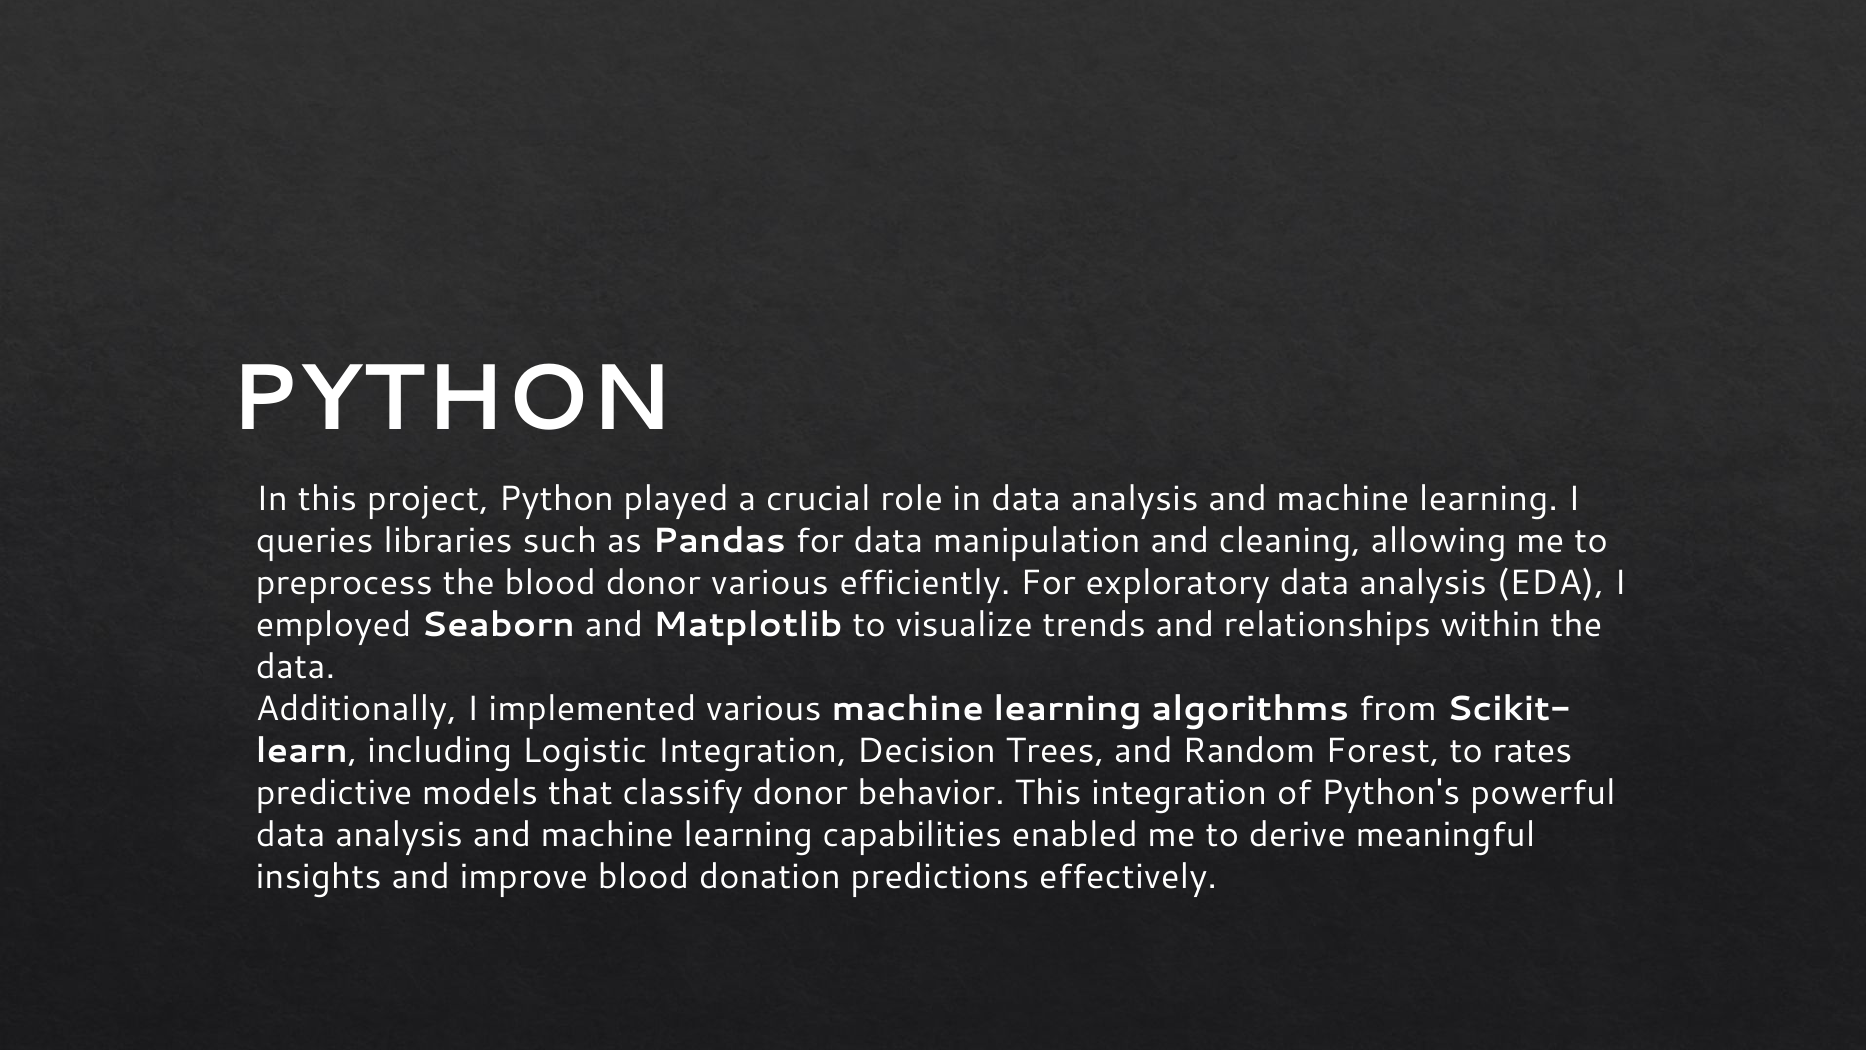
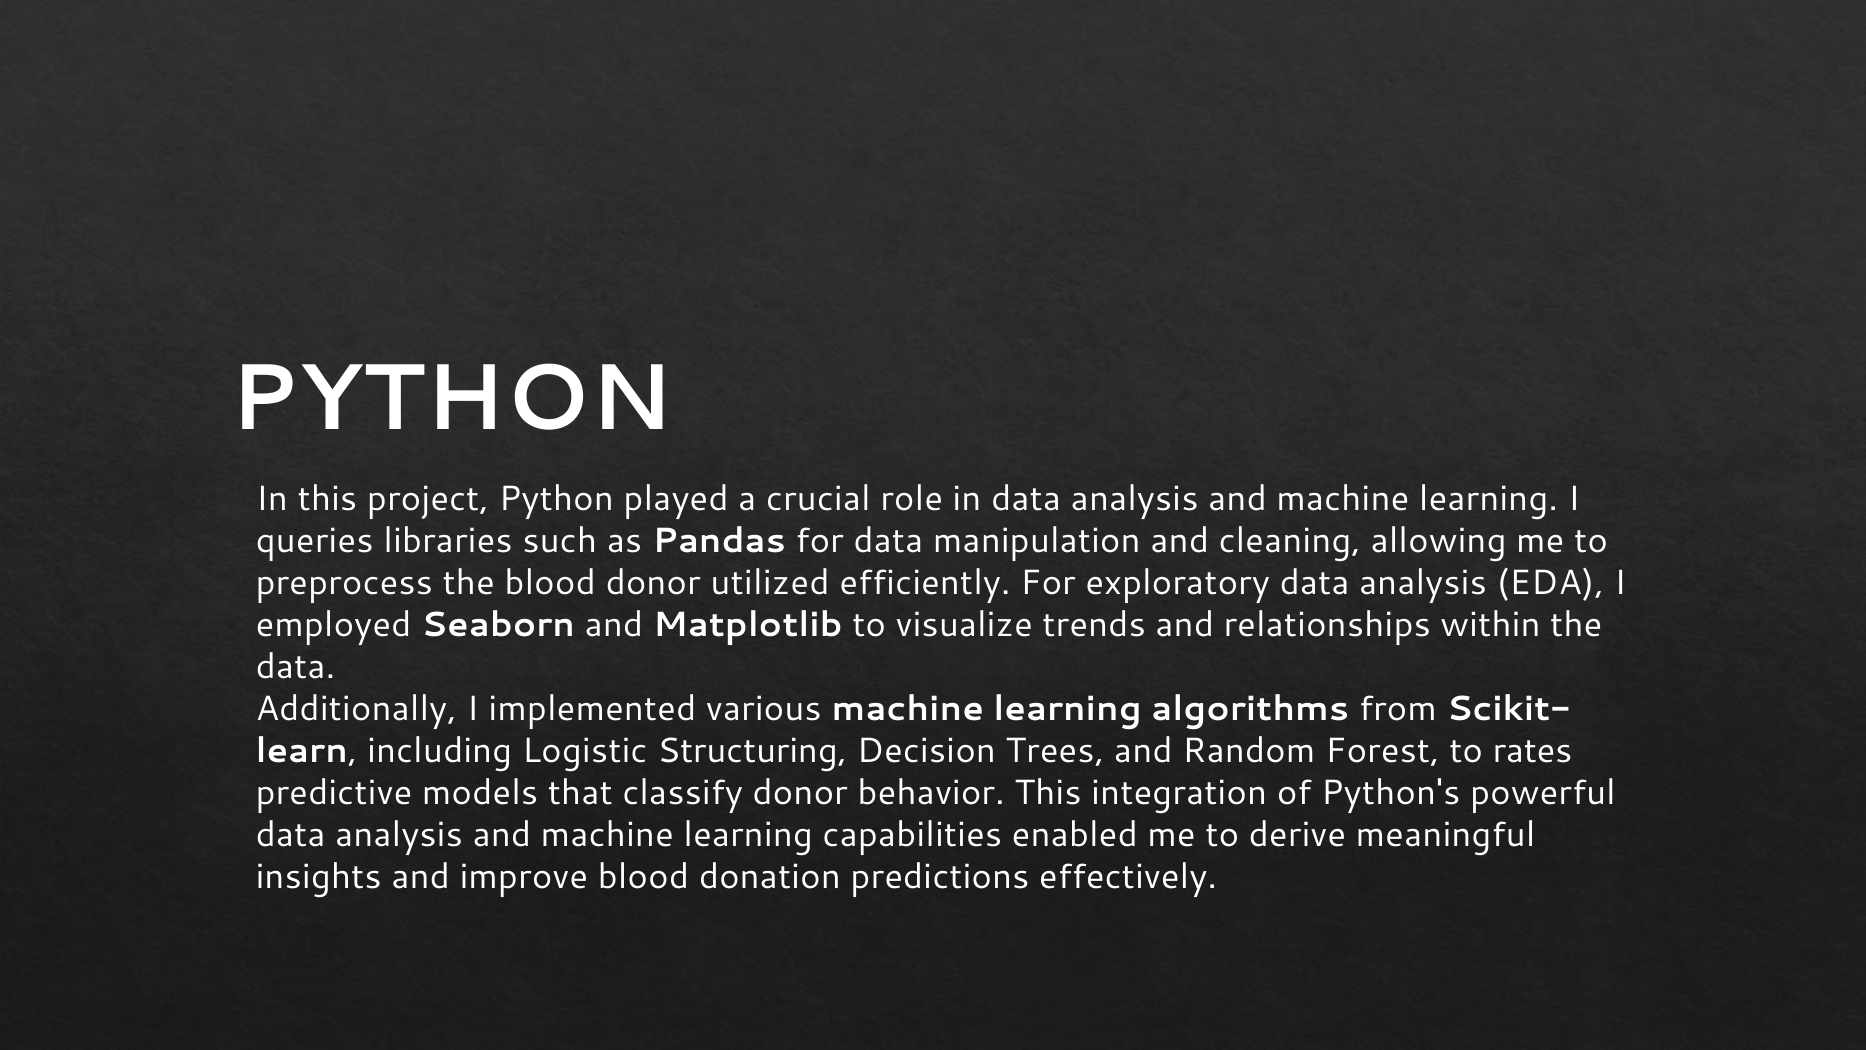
donor various: various -> utilized
Logistic Integration: Integration -> Structuring
